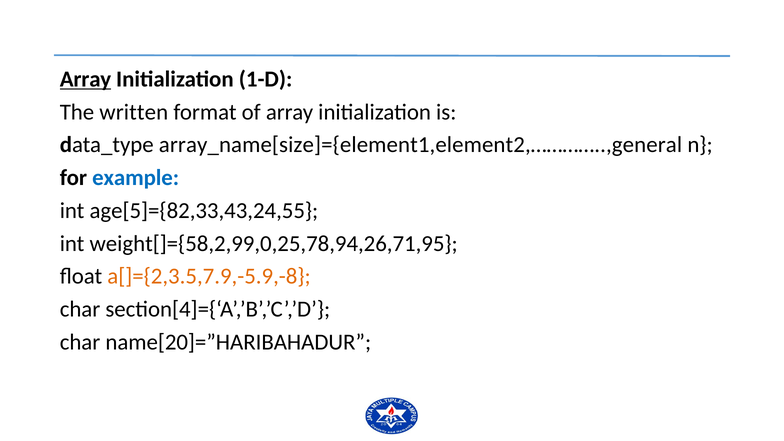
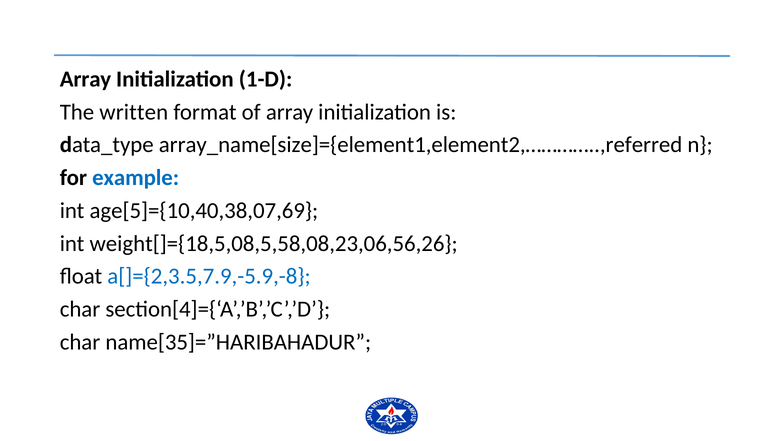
Array at (85, 79) underline: present -> none
array_name[size]={element1,element2,…………..,general: array_name[size]={element1,element2,…………..,general -> array_name[size]={element1,element2,…………..,referred
age[5]={82,33,43,24,55: age[5]={82,33,43,24,55 -> age[5]={10,40,38,07,69
weight[]={58,2,99,0,25,78,94,26,71,95: weight[]={58,2,99,0,25,78,94,26,71,95 -> weight[]={18,5,08,5,58,08,23,06,56,26
a[]={2,3.5,7.9,-5.9,-8 colour: orange -> blue
name[20]=”HARIBAHADUR: name[20]=”HARIBAHADUR -> name[35]=”HARIBAHADUR
